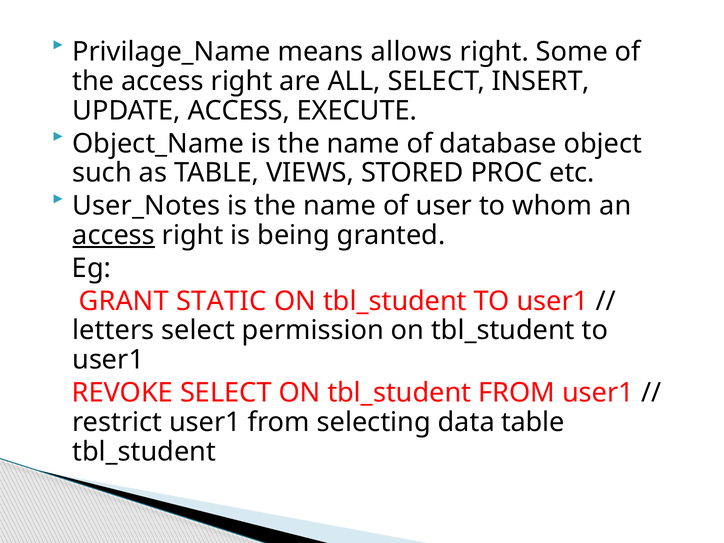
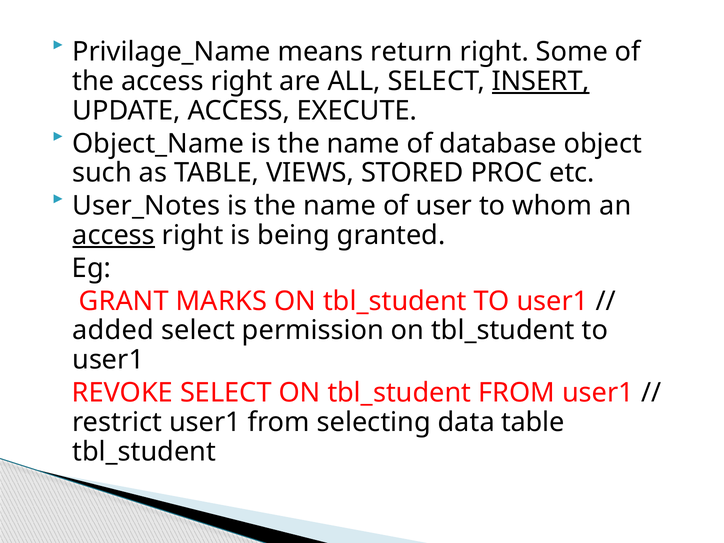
allows: allows -> return
INSERT underline: none -> present
STATIC: STATIC -> MARKS
letters: letters -> added
